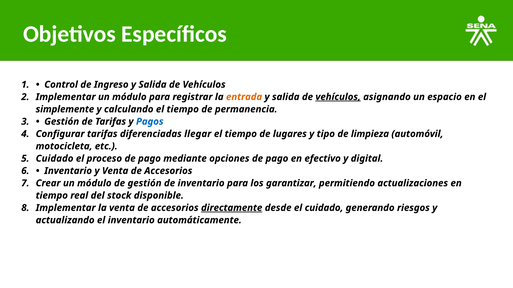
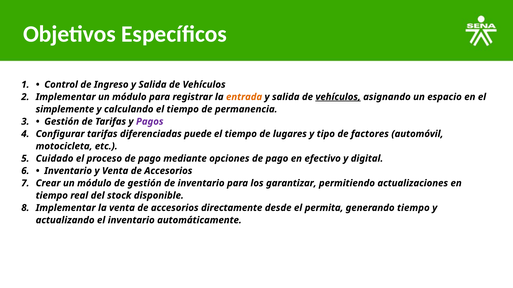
Pagos colour: blue -> purple
llegar: llegar -> puede
limpieza: limpieza -> factores
directamente underline: present -> none
el cuidado: cuidado -> permita
generando riesgos: riesgos -> tiempo
